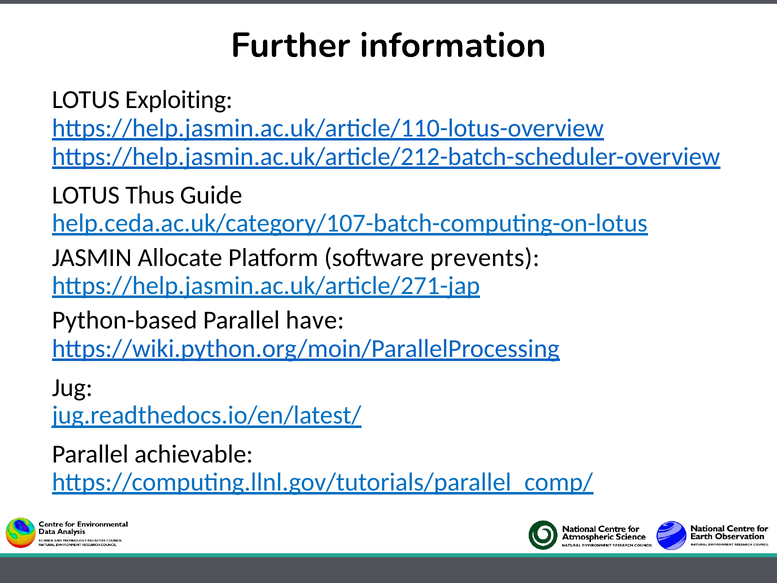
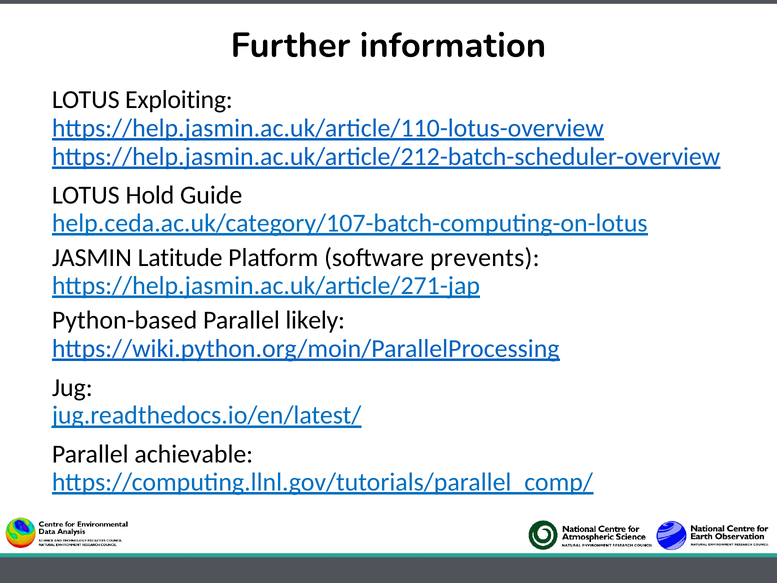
Thus: Thus -> Hold
Allocate: Allocate -> Latitude
have: have -> likely
